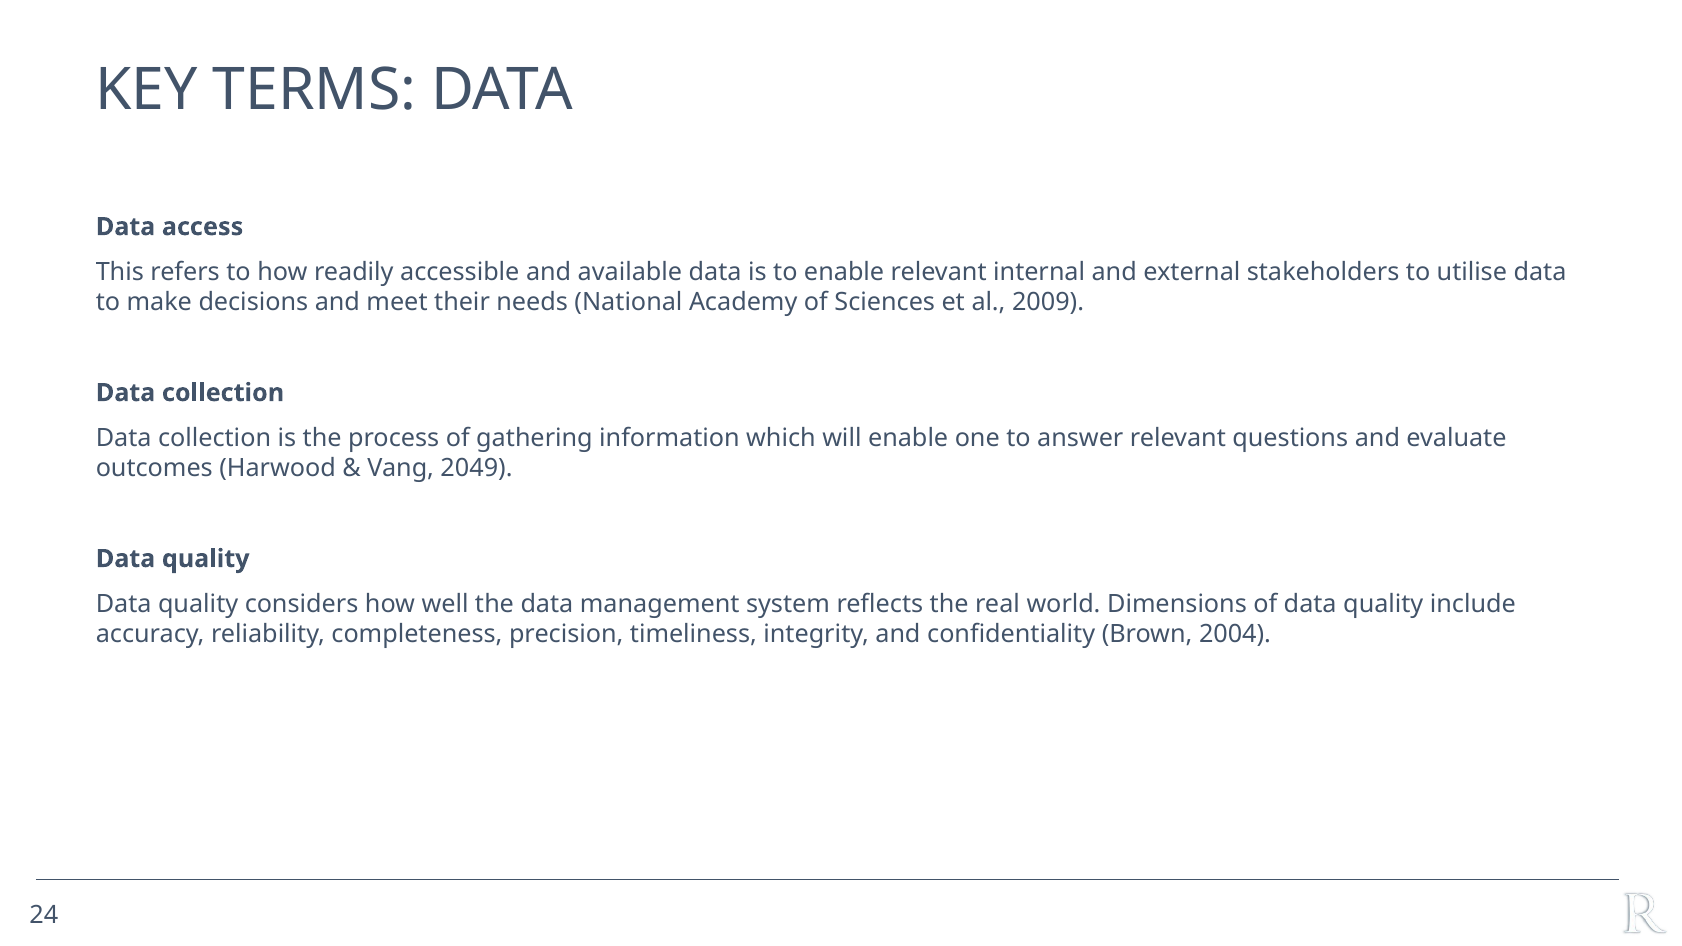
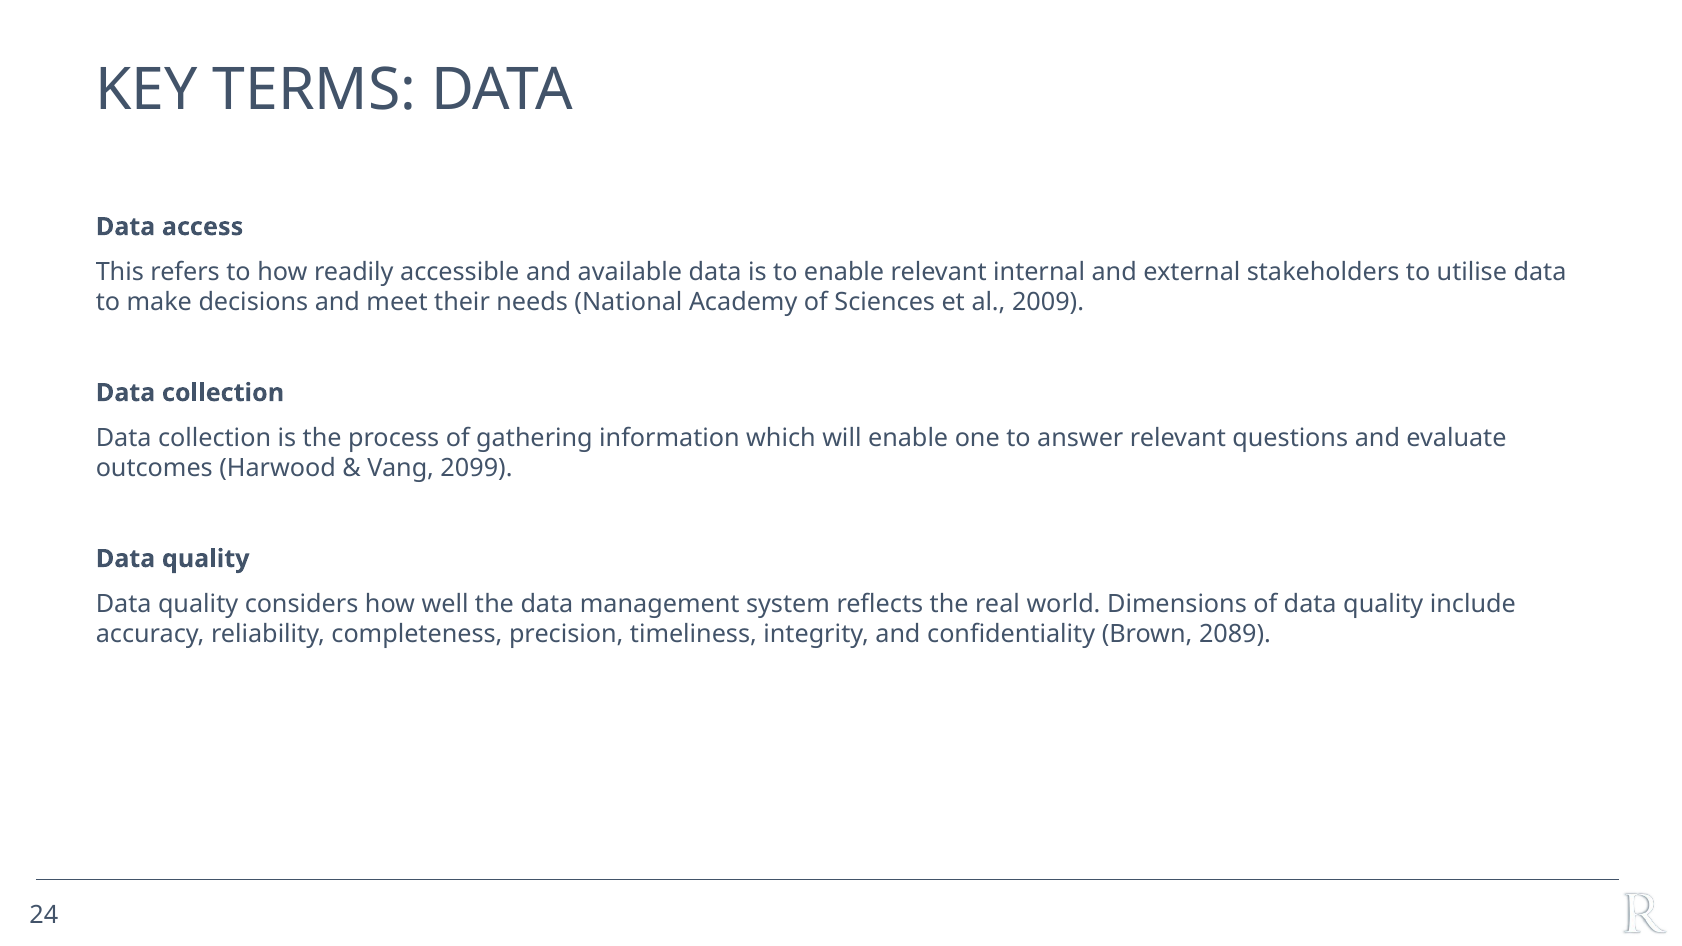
2049: 2049 -> 2099
2004: 2004 -> 2089
